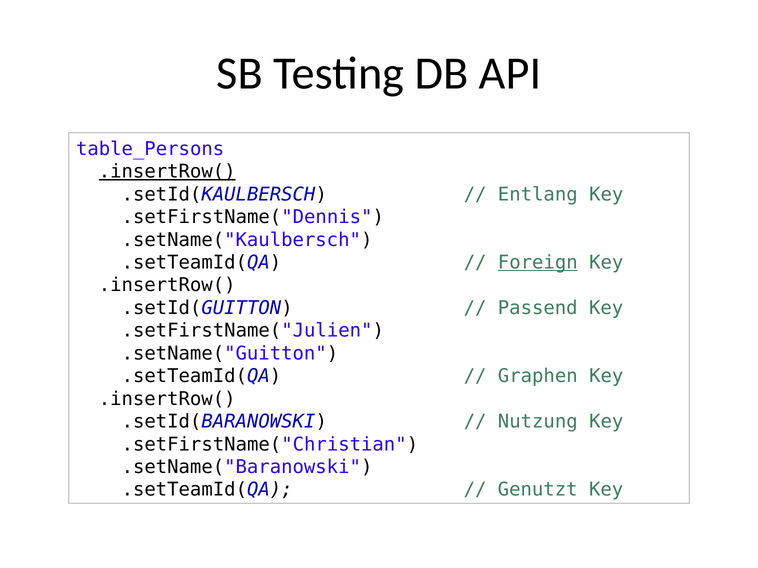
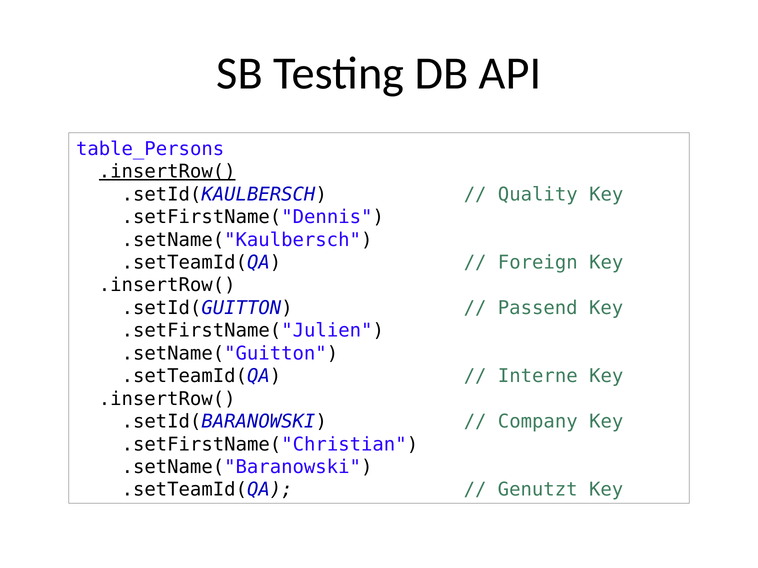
Entlang: Entlang -> Quality
Foreign underline: present -> none
Graphen: Graphen -> Interne
Nutzung: Nutzung -> Company
